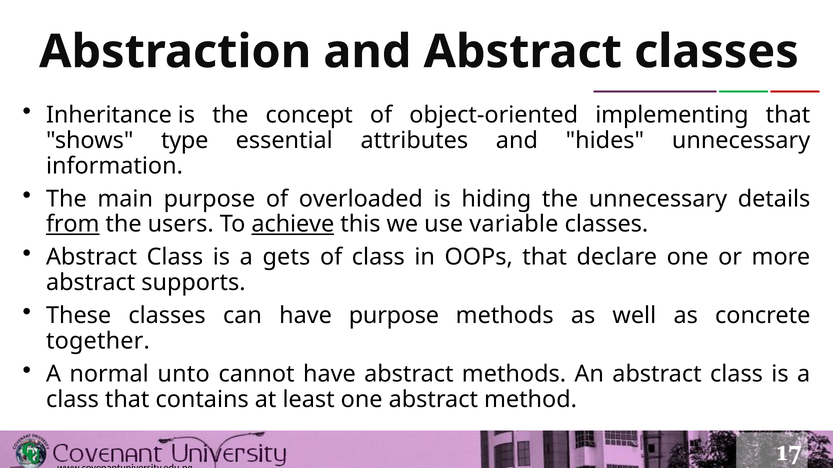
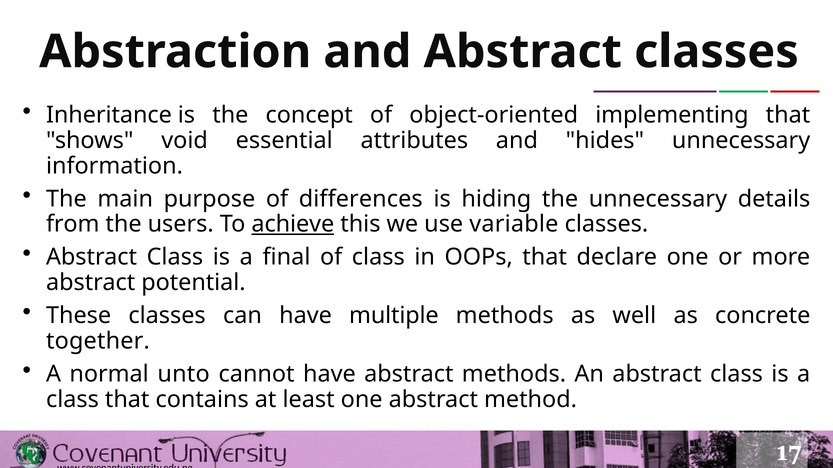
type: type -> void
overloaded: overloaded -> differences
from underline: present -> none
gets: gets -> final
supports: supports -> potential
have purpose: purpose -> multiple
